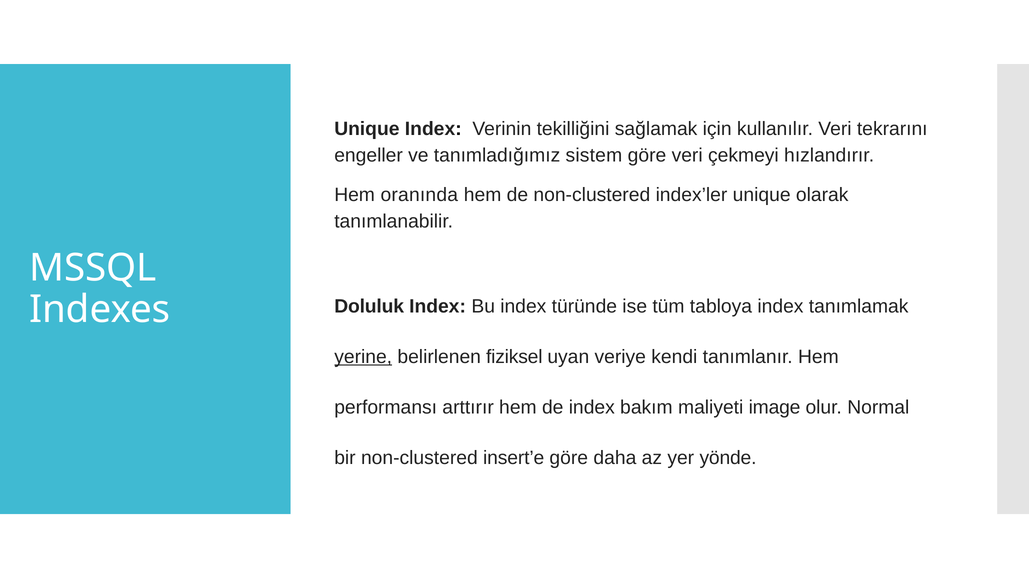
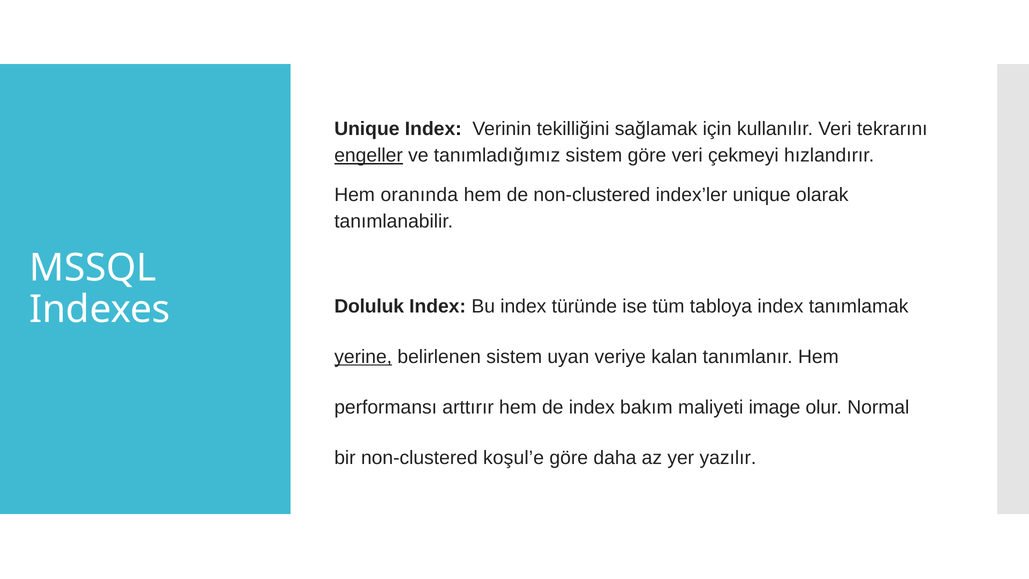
engeller underline: none -> present
belirlenen fiziksel: fiziksel -> sistem
kendi: kendi -> kalan
insert’e: insert’e -> koşul’e
yönde: yönde -> yazılır
